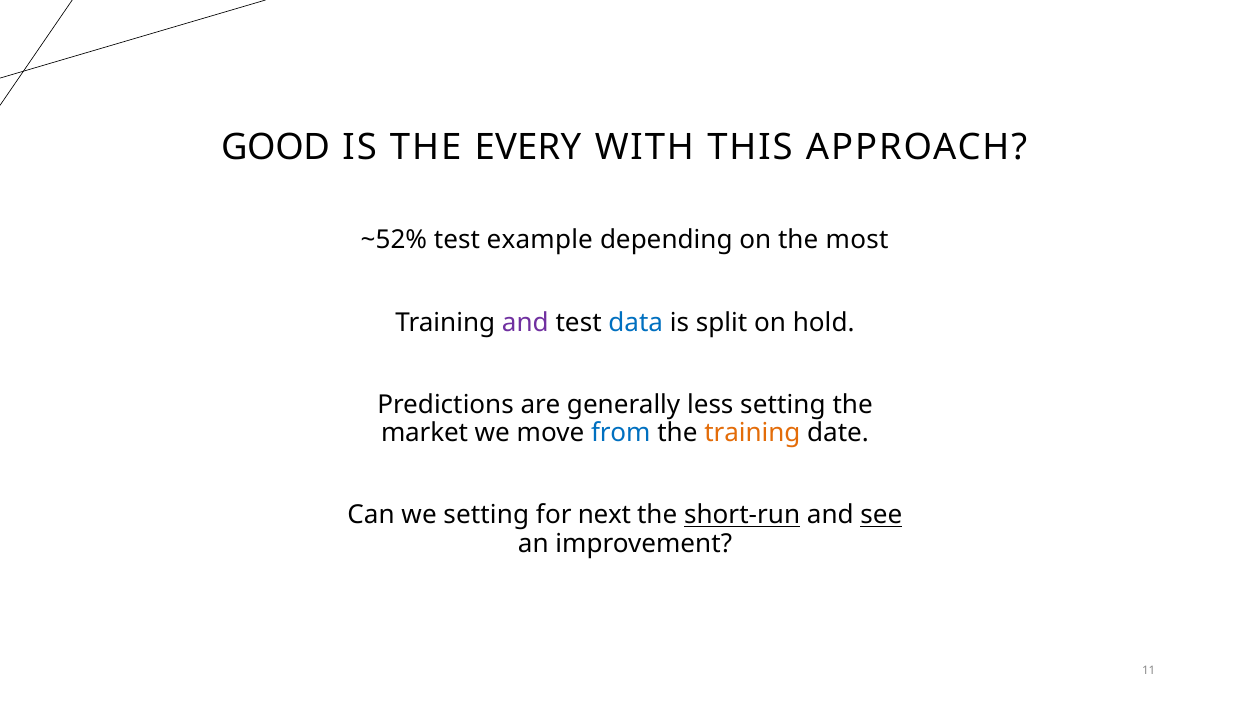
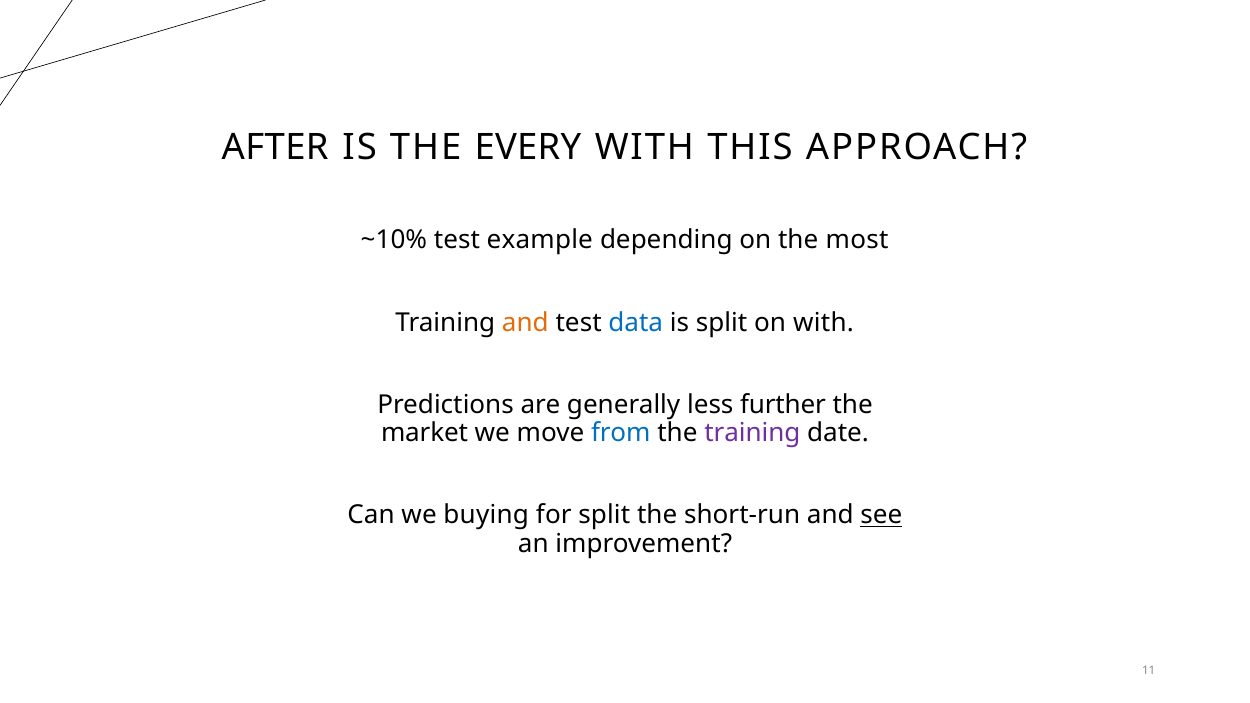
GOOD: GOOD -> AFTER
~52%: ~52% -> ~10%
and at (525, 323) colour: purple -> orange
on hold: hold -> with
less setting: setting -> further
training at (752, 433) colour: orange -> purple
we setting: setting -> buying
for next: next -> split
short-run underline: present -> none
